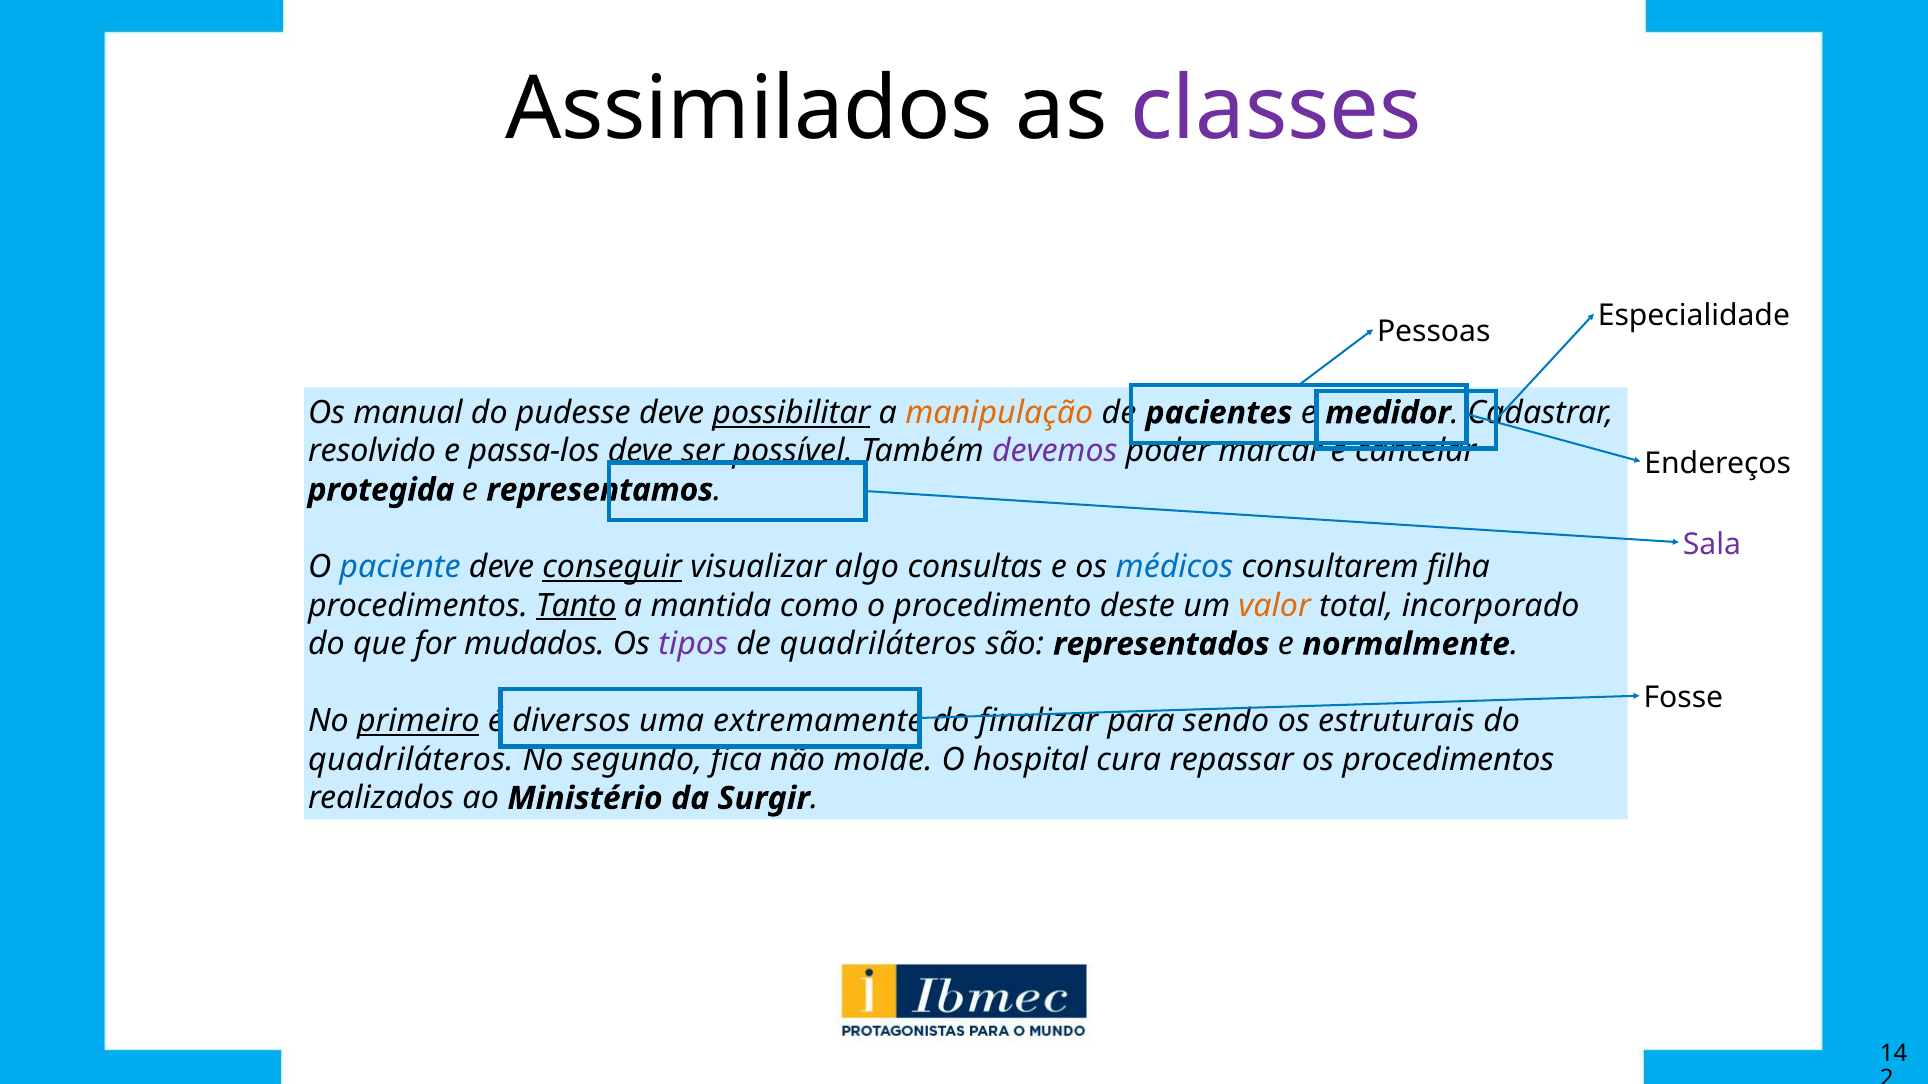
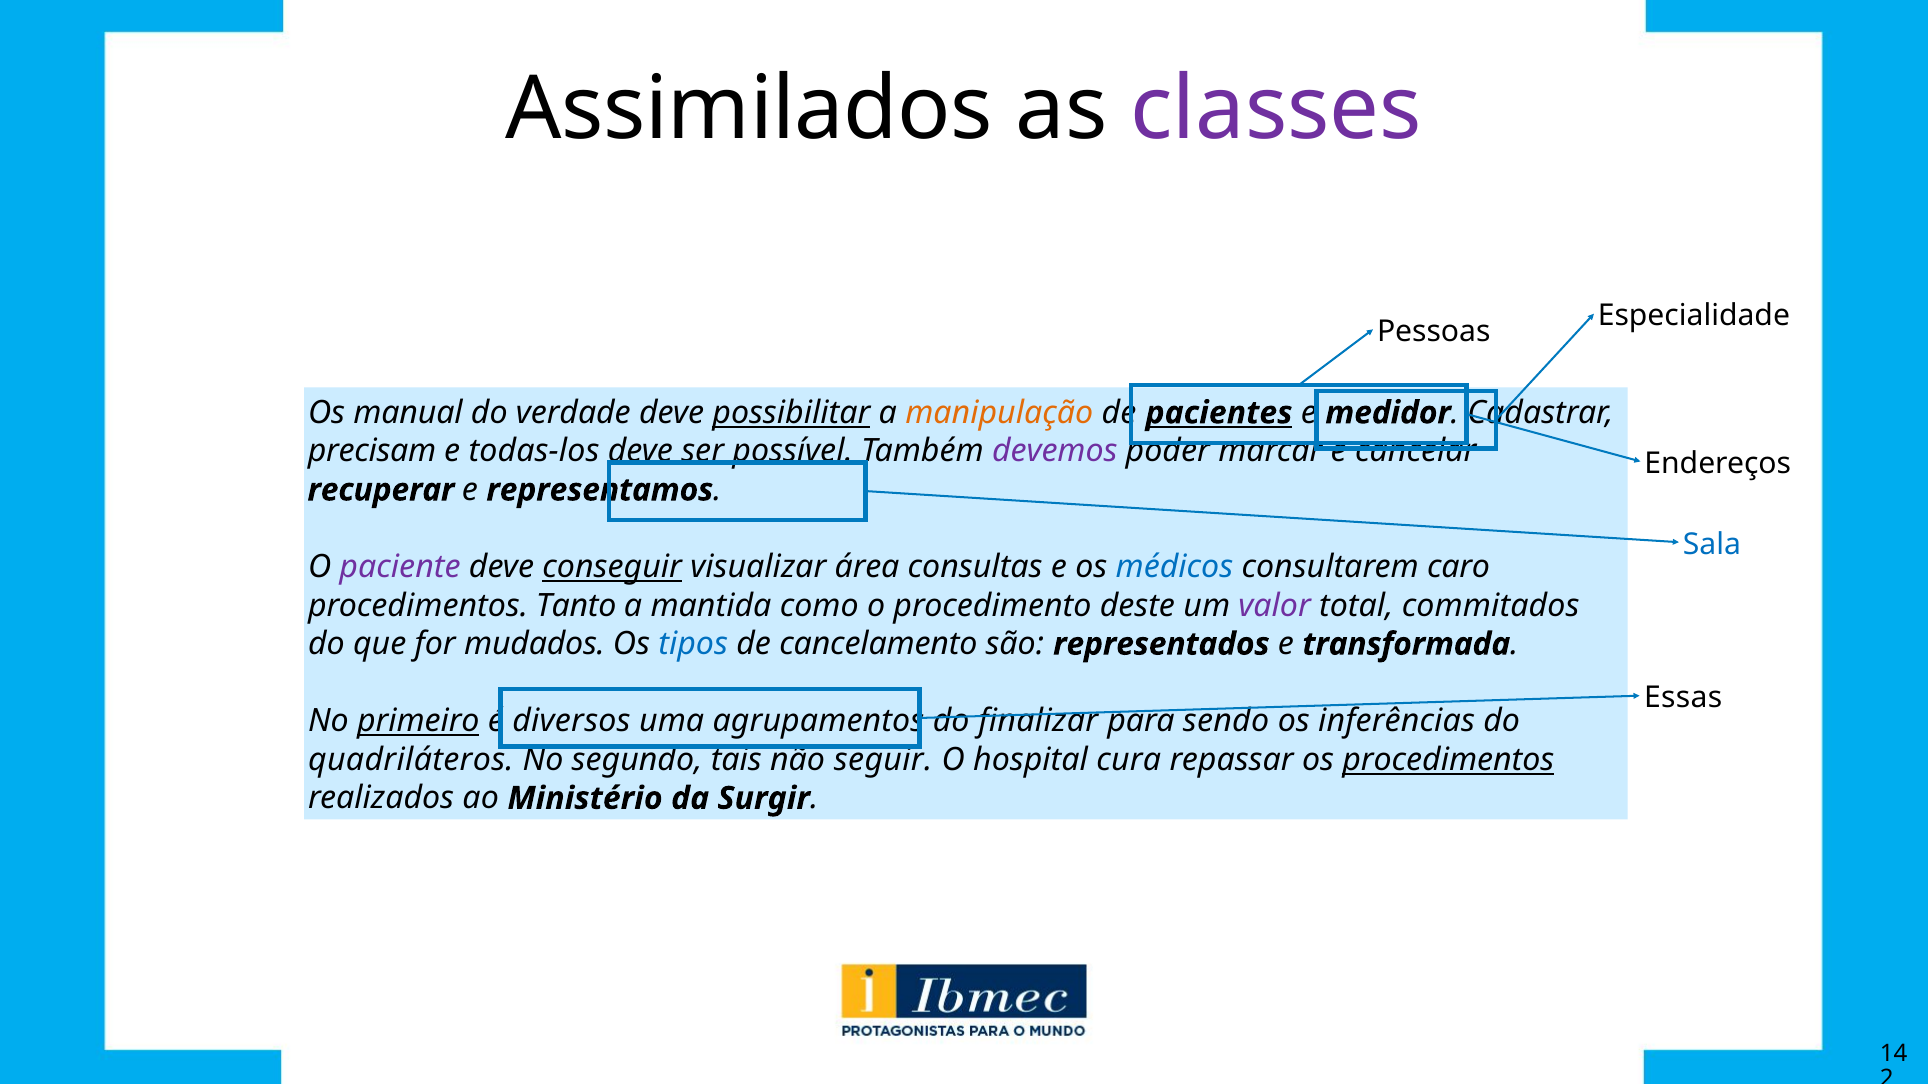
pudesse: pudesse -> verdade
pacientes underline: none -> present
resolvido: resolvido -> precisam
passa-los: passa-los -> todas-los
protegida: protegida -> recuperar
Sala colour: purple -> blue
paciente colour: blue -> purple
algo: algo -> área
filha: filha -> caro
Tanto underline: present -> none
valor colour: orange -> purple
incorporado: incorporado -> commitados
tipos colour: purple -> blue
de quadriláteros: quadriláteros -> cancelamento
normalmente: normalmente -> transformada
Fosse: Fosse -> Essas
extremamente: extremamente -> agrupamentos
estruturais: estruturais -> inferências
fica: fica -> tais
molde: molde -> seguir
procedimentos at (1448, 760) underline: none -> present
